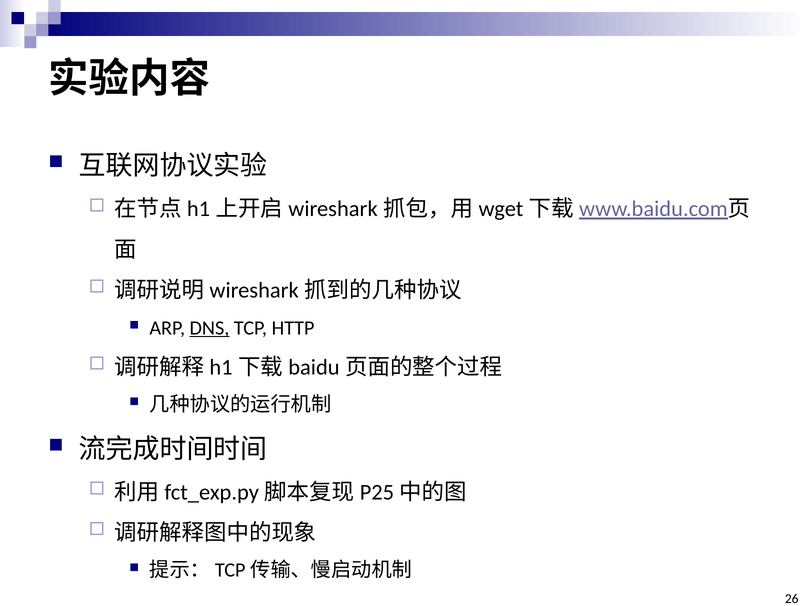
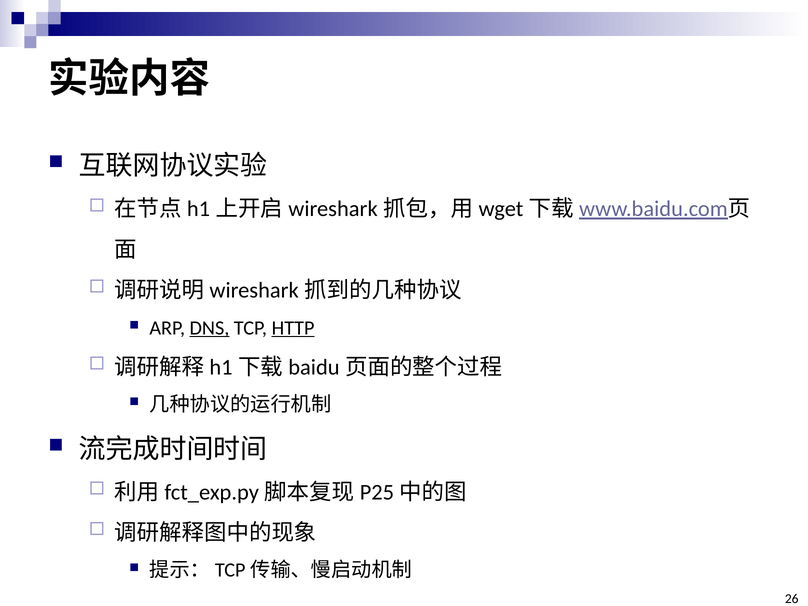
HTTP underline: none -> present
